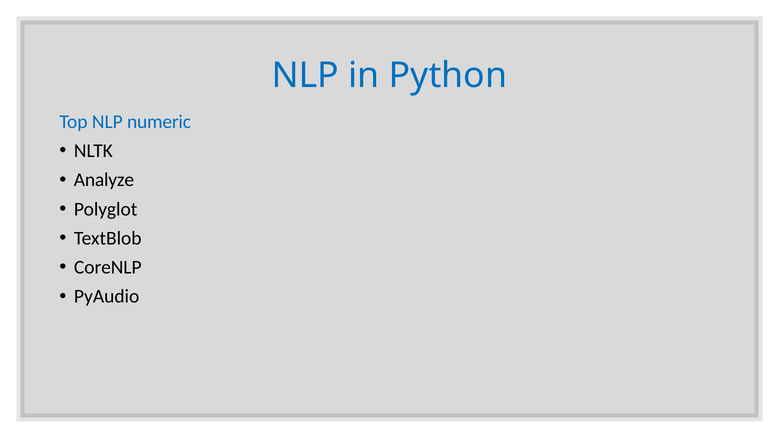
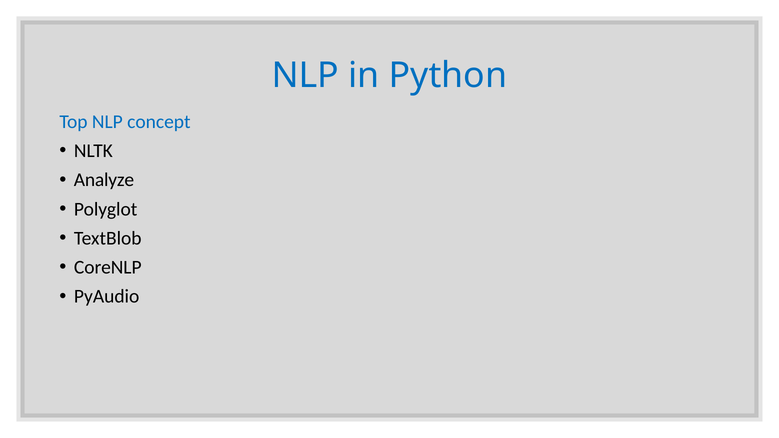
numeric: numeric -> concept
